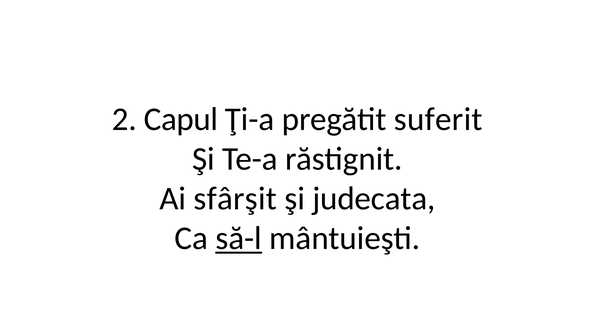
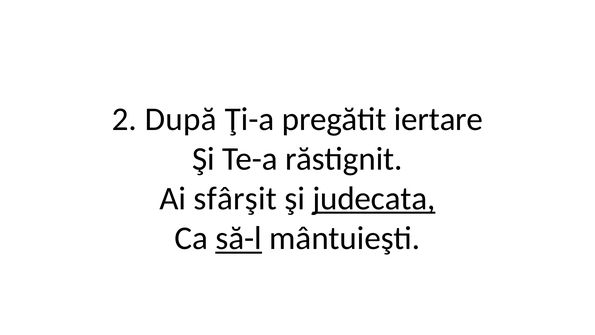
Capul: Capul -> După
suferit: suferit -> iertare
judecata underline: none -> present
